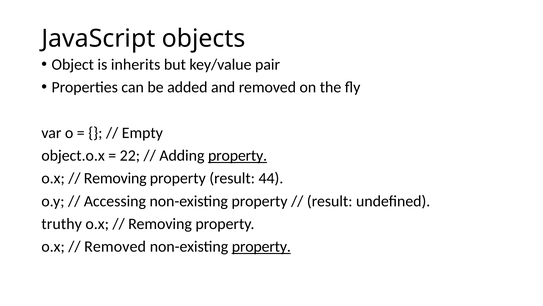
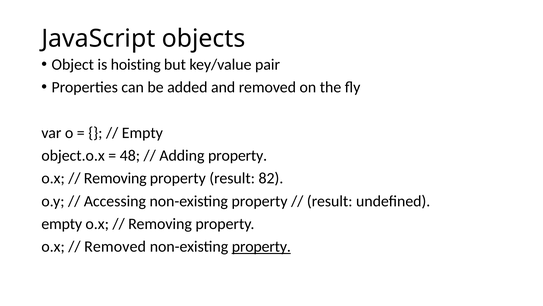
inherits: inherits -> hoisting
22: 22 -> 48
property at (238, 155) underline: present -> none
44: 44 -> 82
truthy at (62, 224): truthy -> empty
